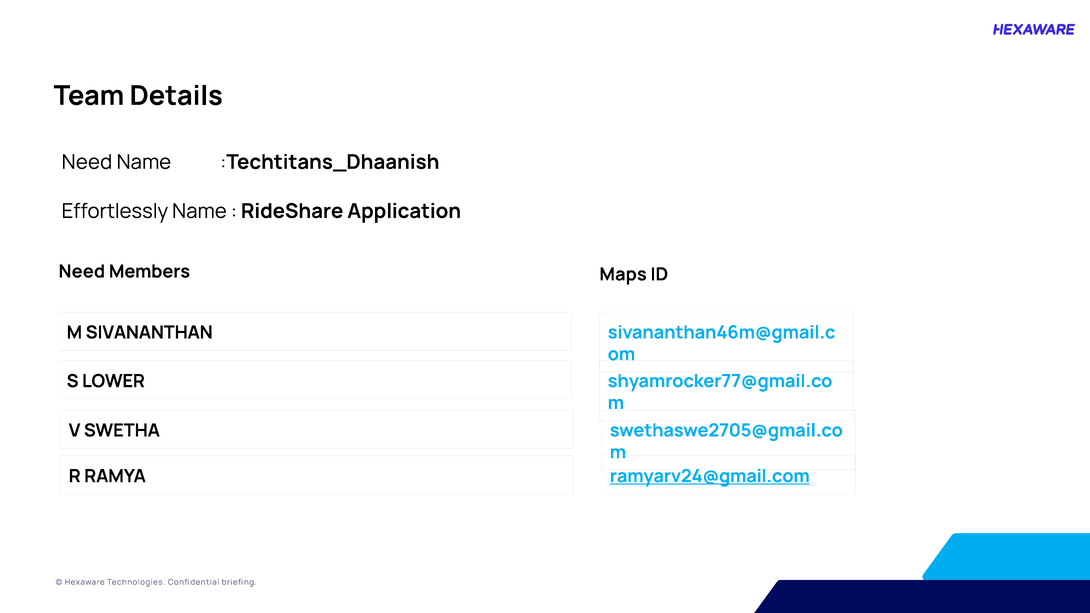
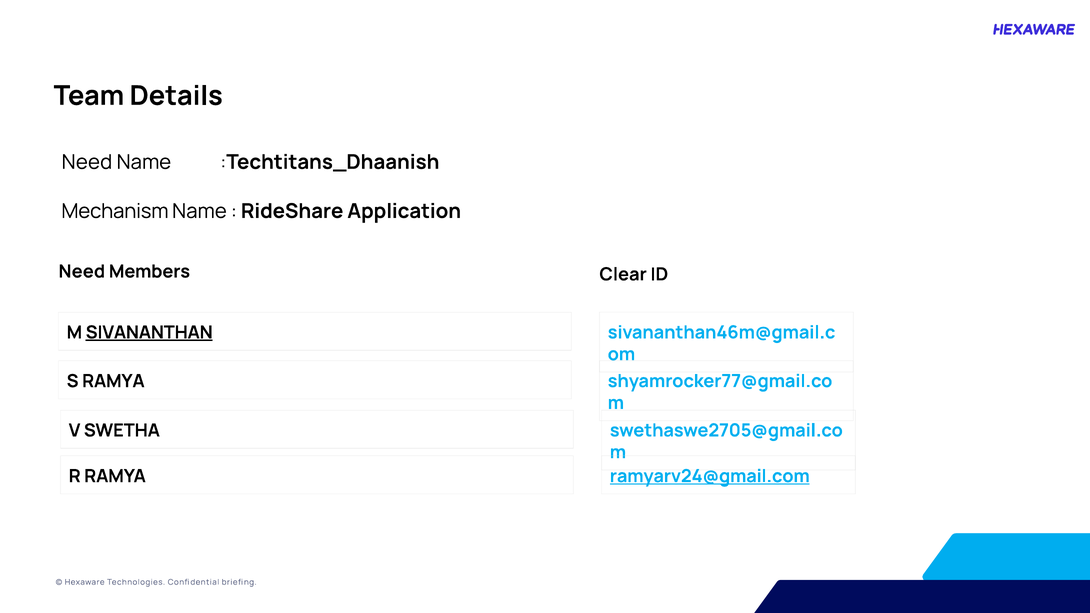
Effortlessly: Effortlessly -> Mechanism
Maps: Maps -> Clear
SIVANANTHAN underline: none -> present
S LOWER: LOWER -> RAMYA
